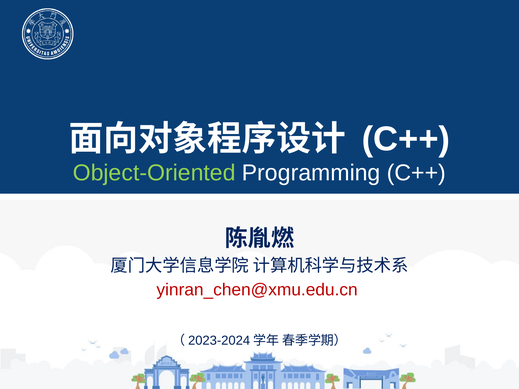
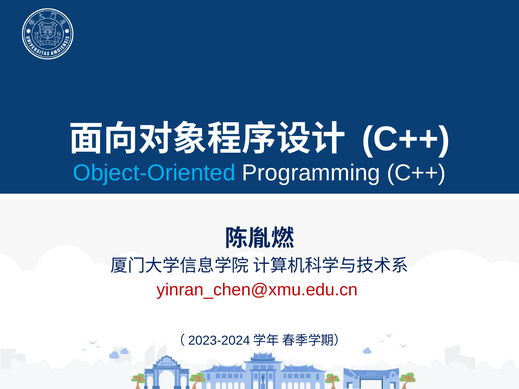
Object-Oriented colour: light green -> light blue
